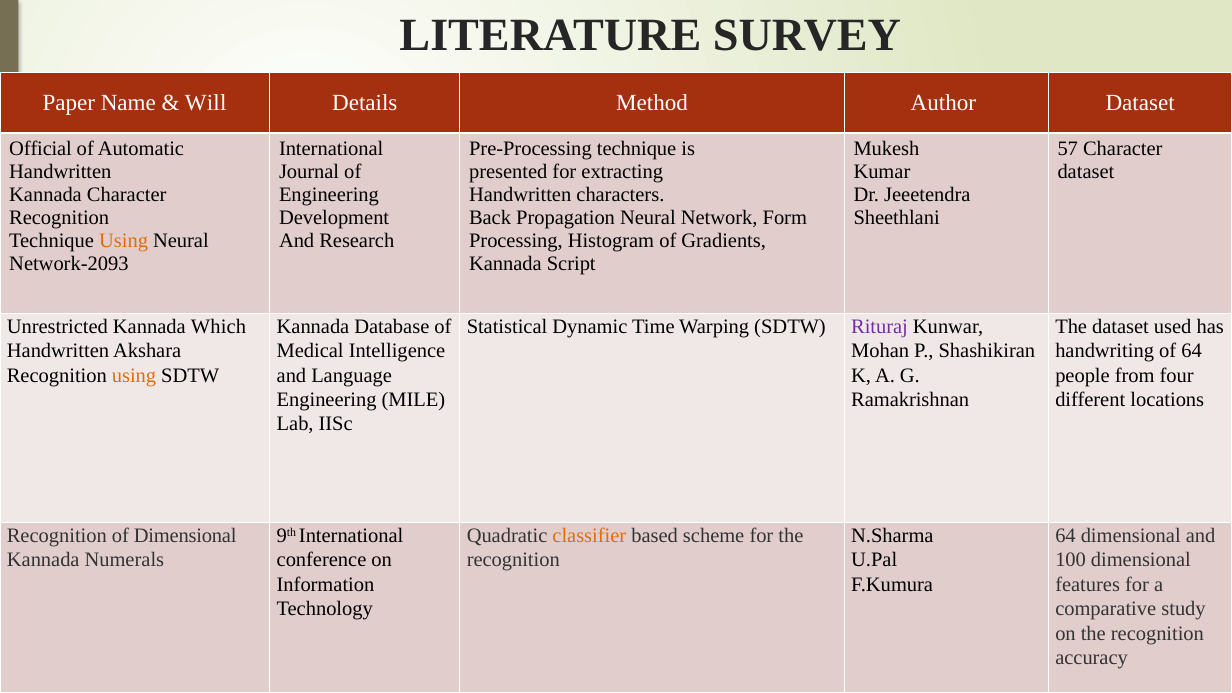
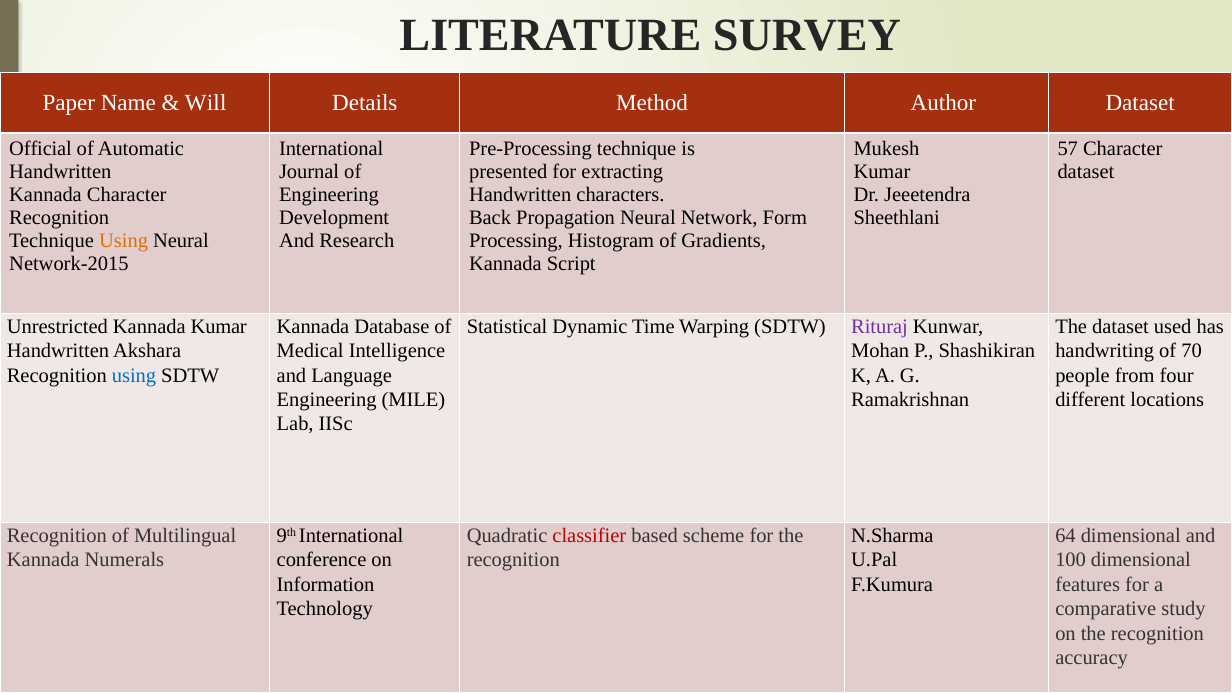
Network-2093: Network-2093 -> Network-2015
Kannada Which: Which -> Kumar
of 64: 64 -> 70
using at (134, 375) colour: orange -> blue
of Dimensional: Dimensional -> Multilingual
classifier colour: orange -> red
